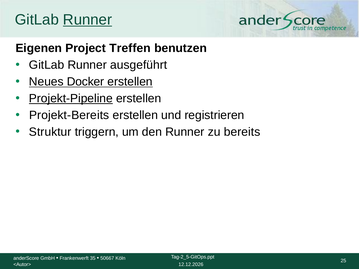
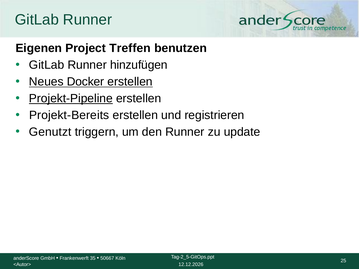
Runner at (87, 20) underline: present -> none
ausgeführt: ausgeführt -> hinzufügen
Struktur: Struktur -> Genutzt
bereits: bereits -> update
